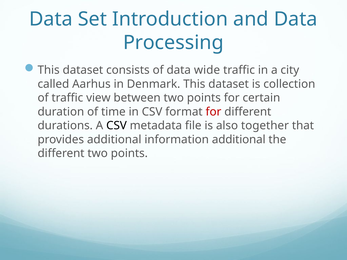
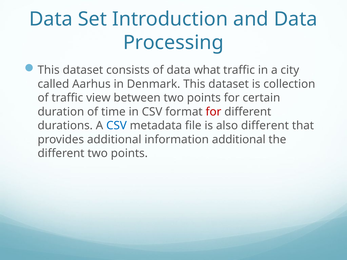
wide: wide -> what
CSV at (116, 126) colour: black -> blue
also together: together -> different
